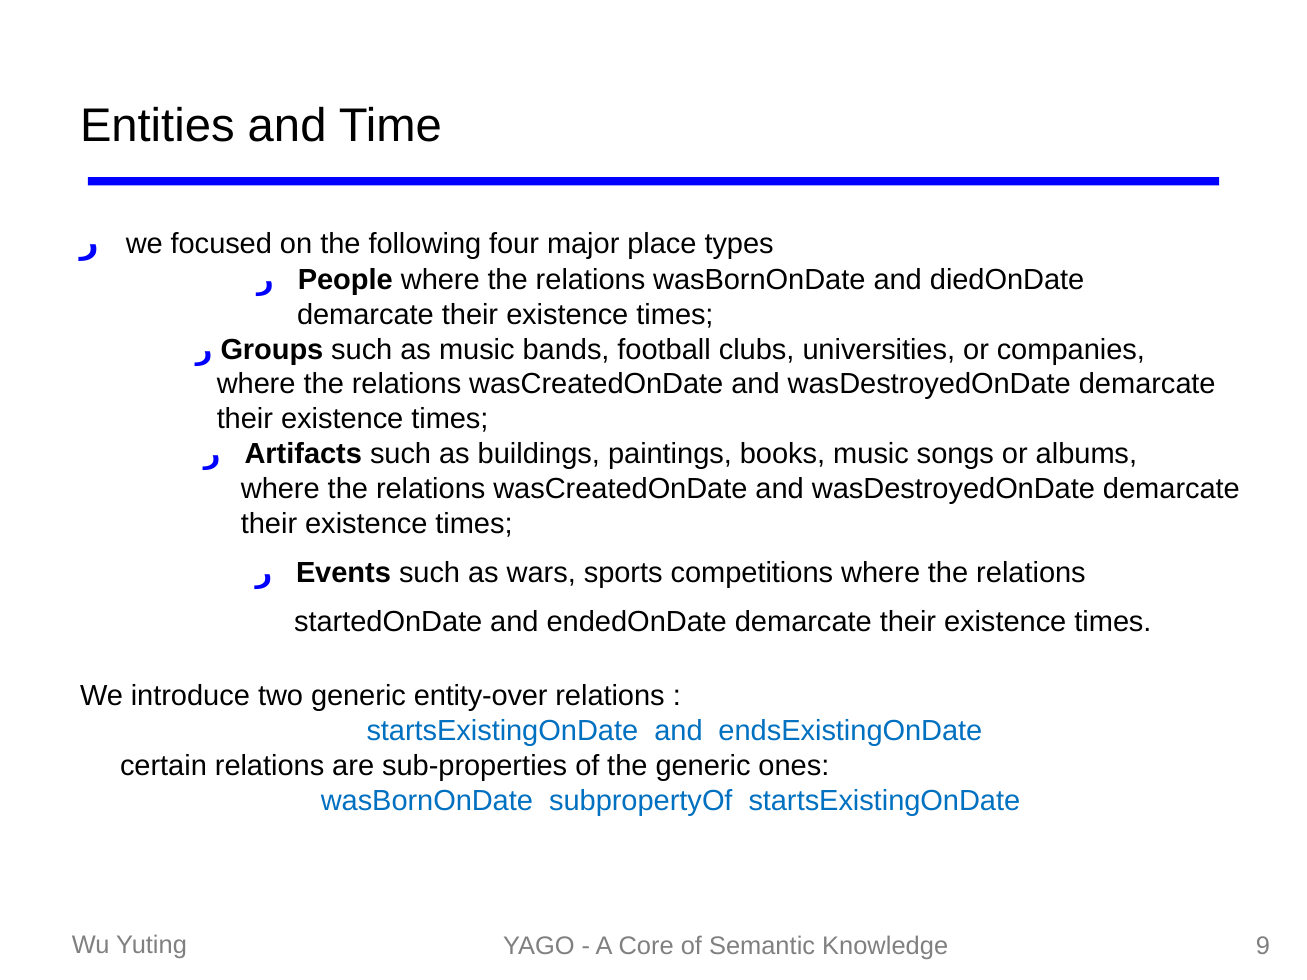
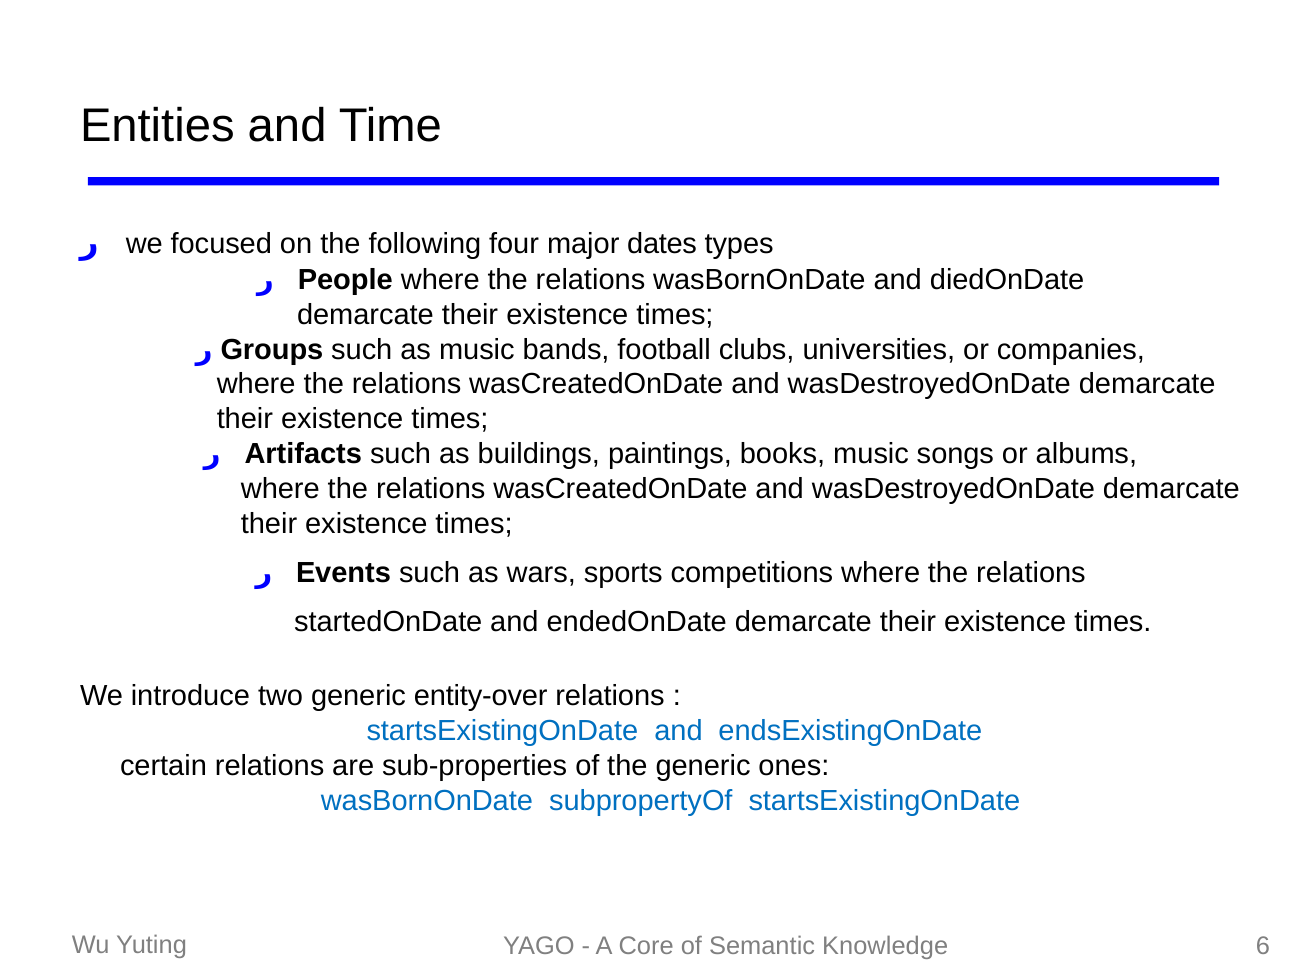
place: place -> dates
9: 9 -> 6
